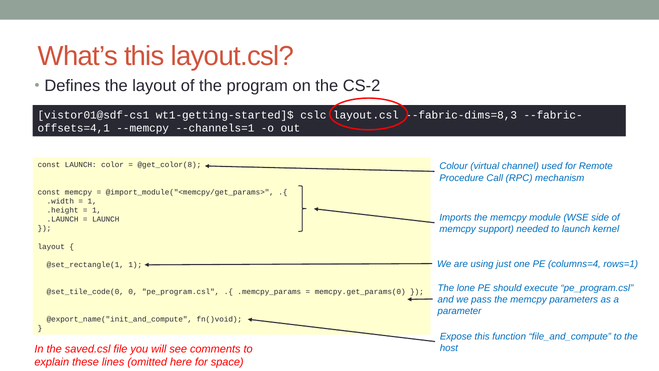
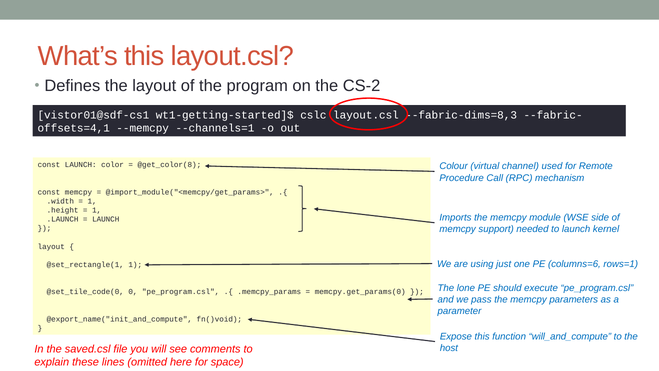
columns=4: columns=4 -> columns=6
file_and_compute: file_and_compute -> will_and_compute
